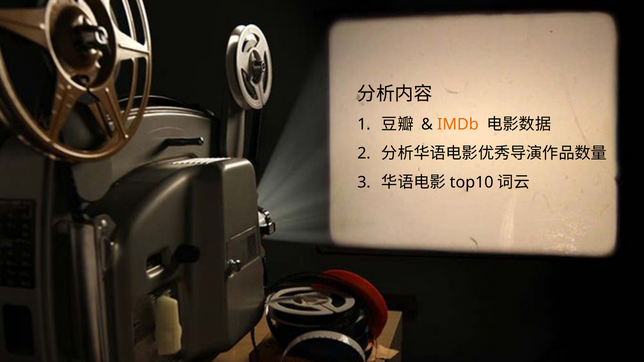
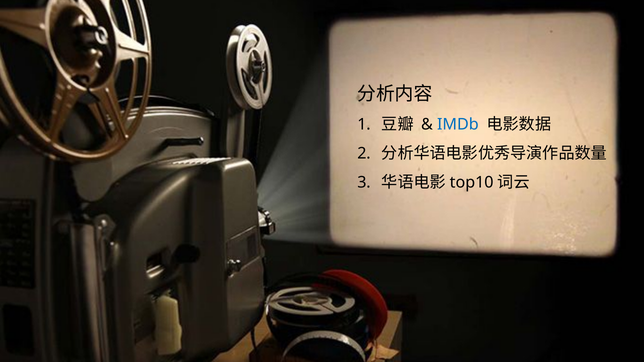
IMDb colour: orange -> blue
